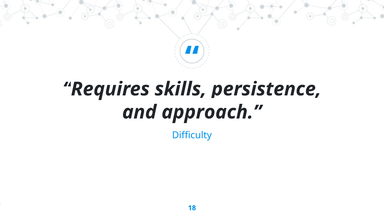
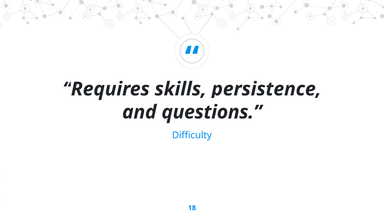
approach: approach -> questions
